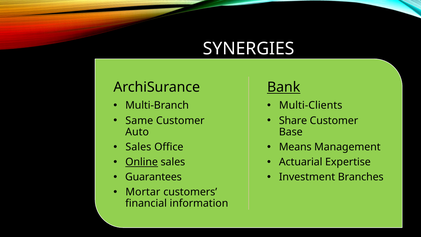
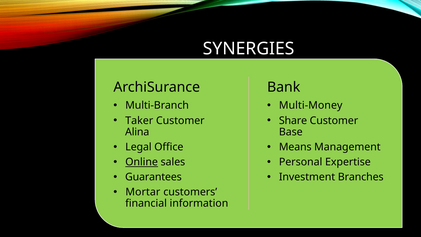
Bank underline: present -> none
Multi-Clients: Multi-Clients -> Multi-Money
Same: Same -> Taker
Auto: Auto -> Alina
Sales at (138, 147): Sales -> Legal
Actuarial: Actuarial -> Personal
